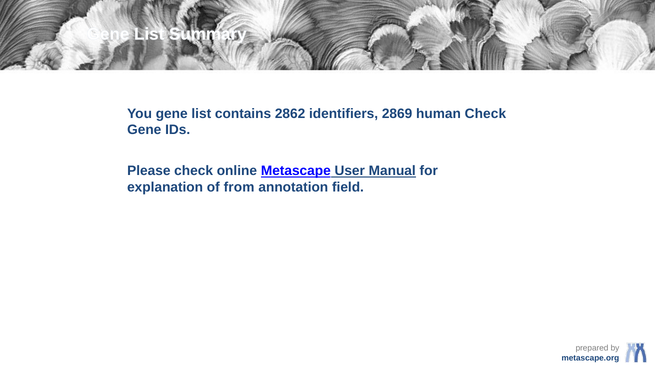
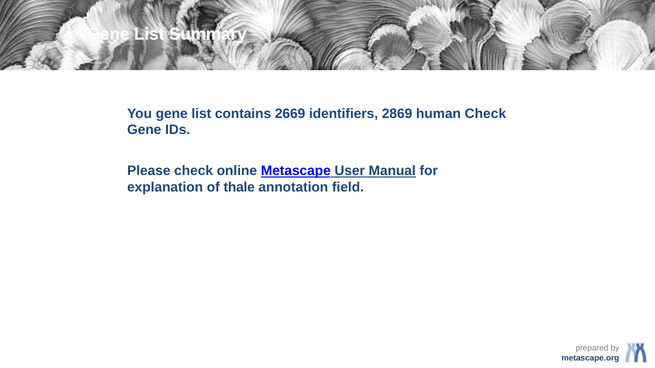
2862: 2862 -> 2669
from: from -> thale
